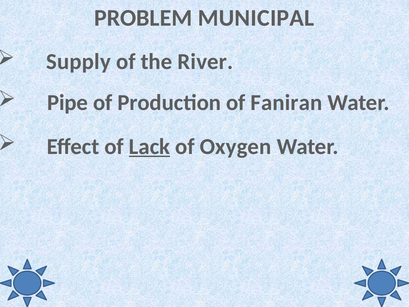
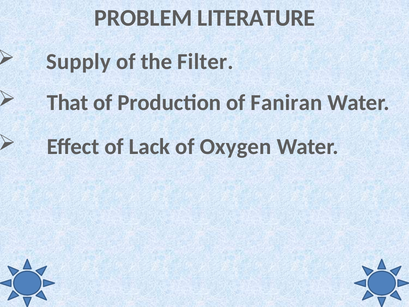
MUNICIPAL: MUNICIPAL -> LITERATURE
River: River -> Filter
Pipe: Pipe -> That
Lack underline: present -> none
